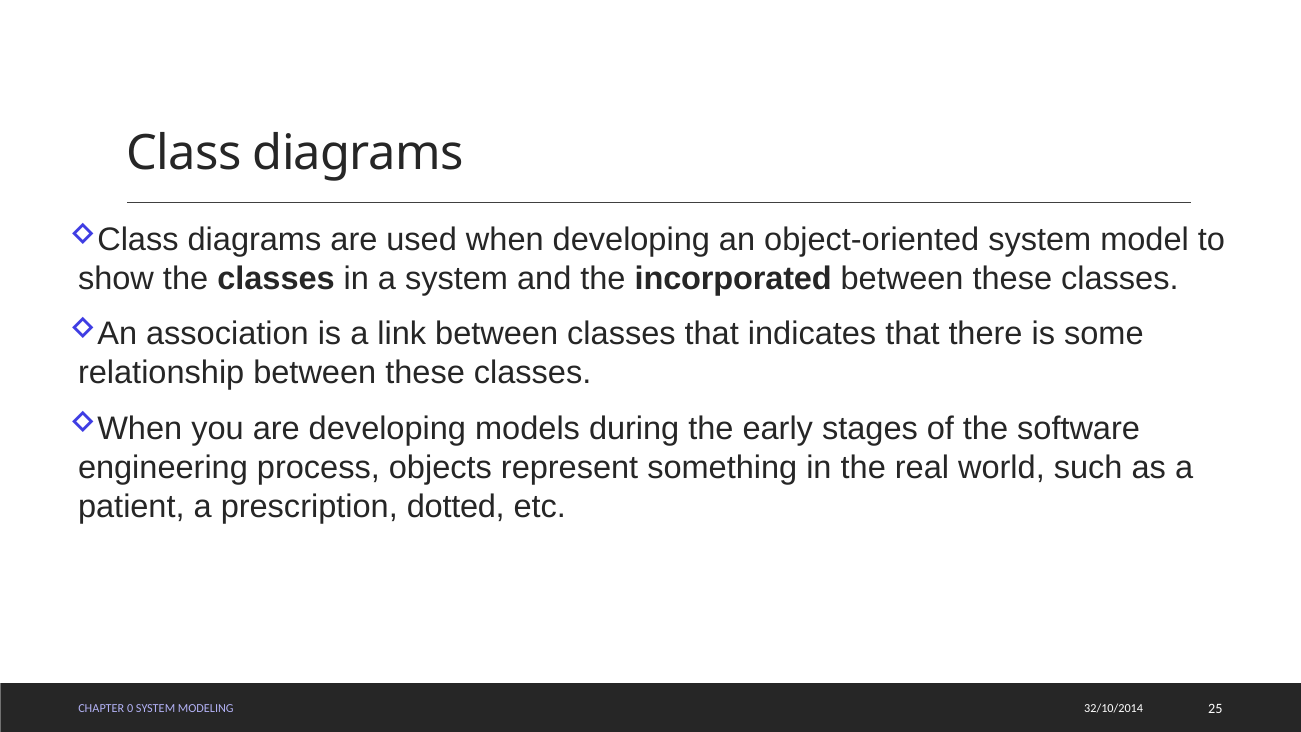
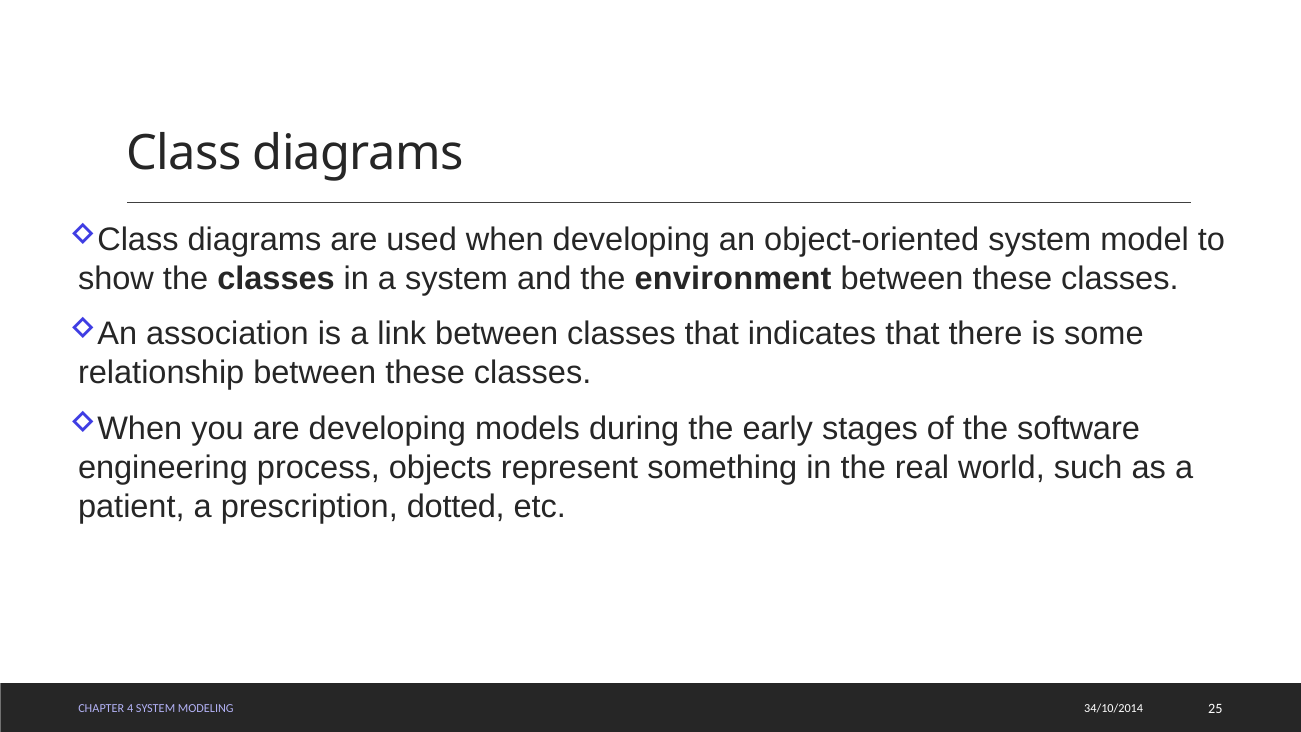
incorporated: incorporated -> environment
0: 0 -> 4
32/10/2014: 32/10/2014 -> 34/10/2014
